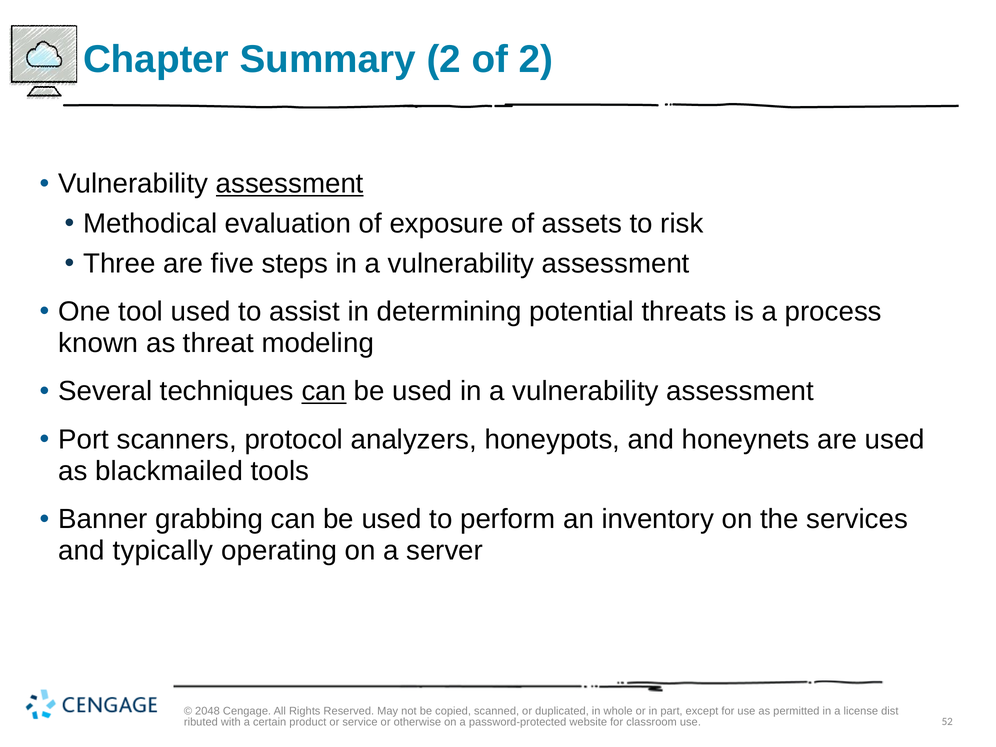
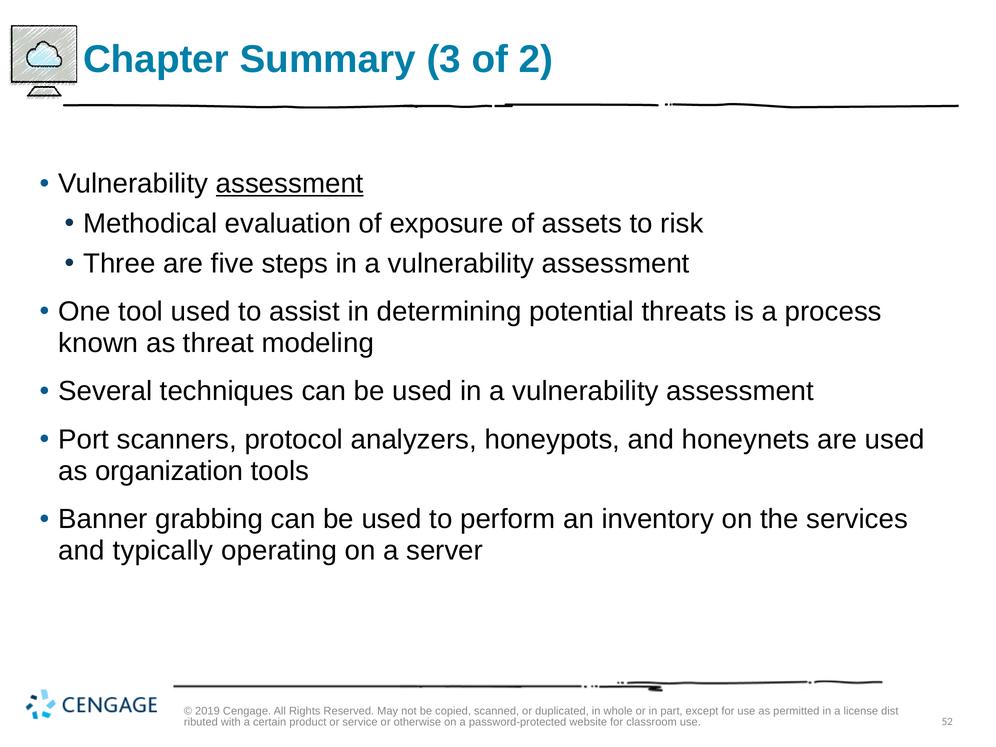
Summary 2: 2 -> 3
can at (324, 391) underline: present -> none
blackmailed: blackmailed -> organization
2048: 2048 -> 2019
